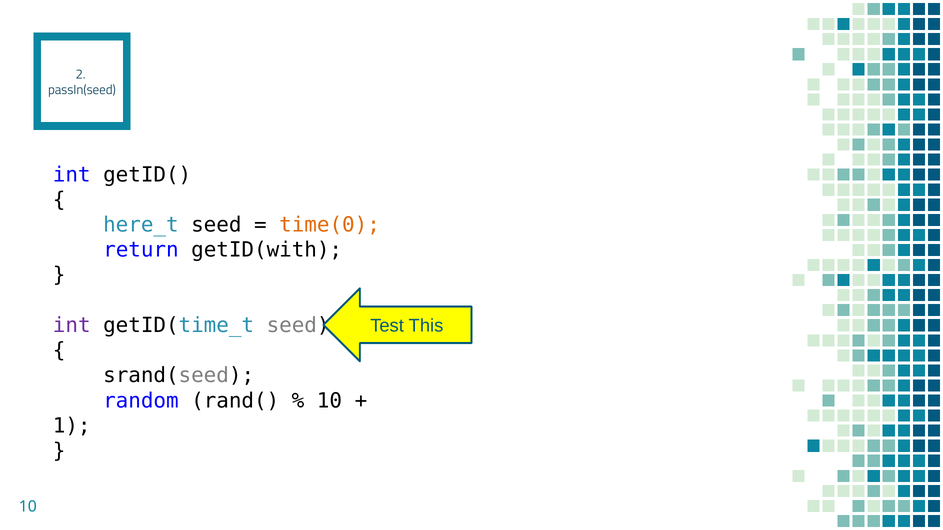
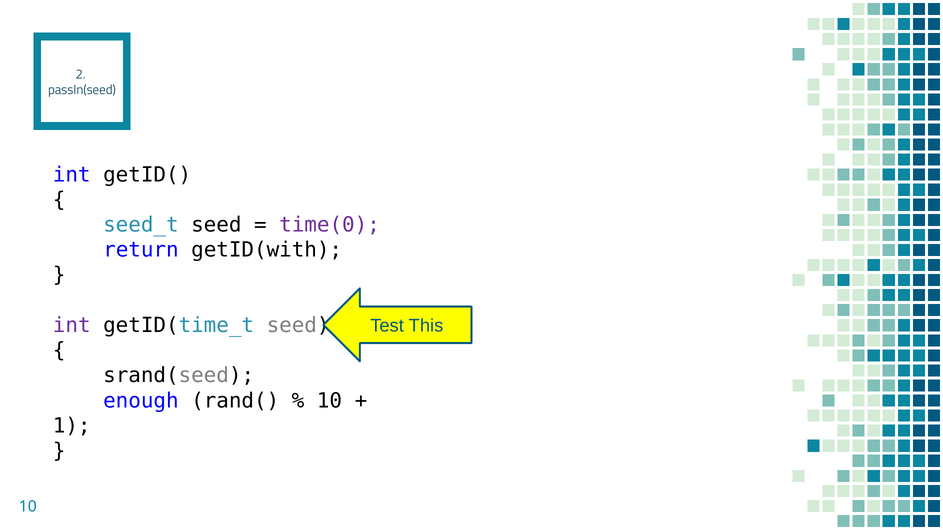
here_t: here_t -> seed_t
time(0 colour: orange -> purple
random: random -> enough
